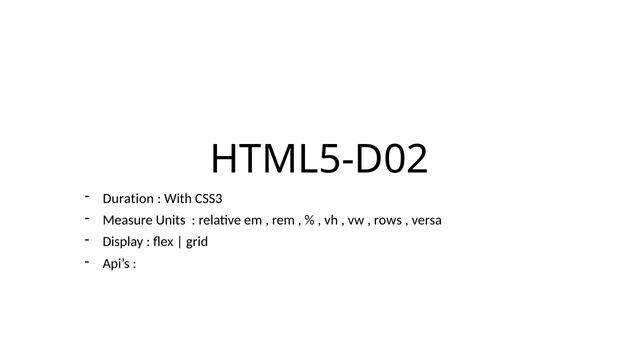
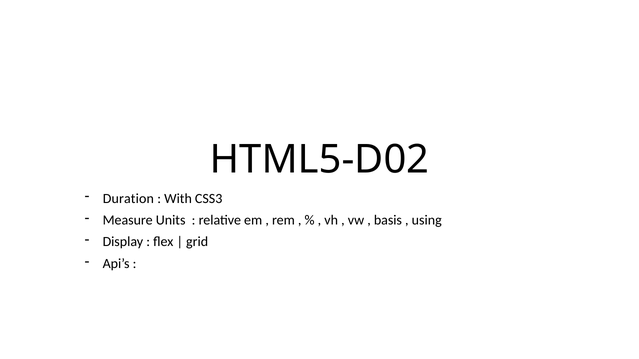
rows: rows -> basis
versa: versa -> using
